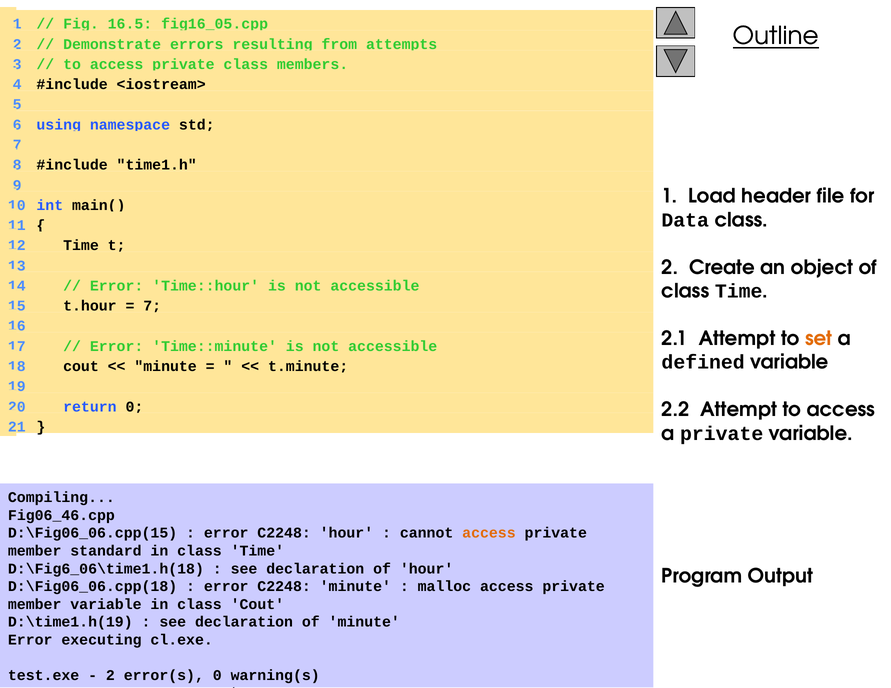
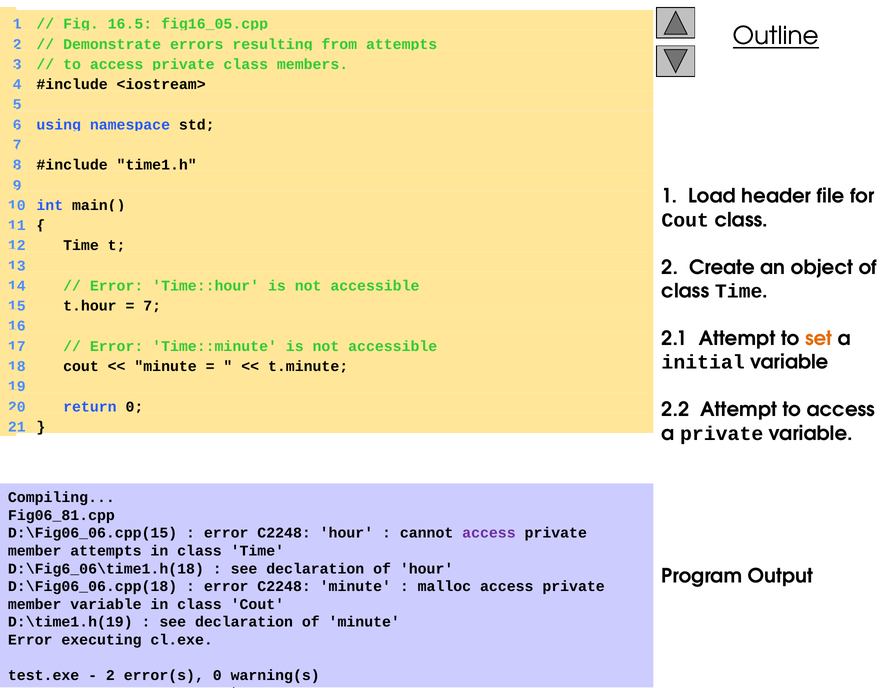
Data at (685, 220): Data -> Cout
defined: defined -> initial
Fig06_46.cpp: Fig06_46.cpp -> Fig06_81.cpp
access at (489, 533) colour: orange -> purple
member standard: standard -> attempts
